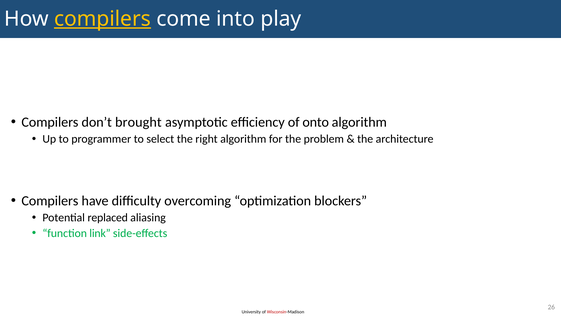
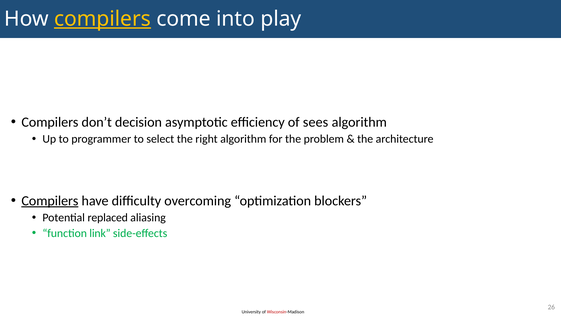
brought: brought -> decision
onto: onto -> sees
Compilers at (50, 201) underline: none -> present
